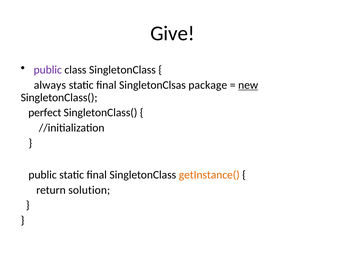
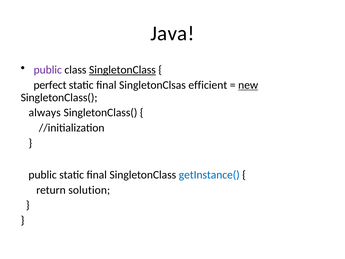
Give: Give -> Java
SingletonClass at (122, 70) underline: none -> present
always: always -> perfect
package: package -> efficient
perfect: perfect -> always
getInstance( colour: orange -> blue
